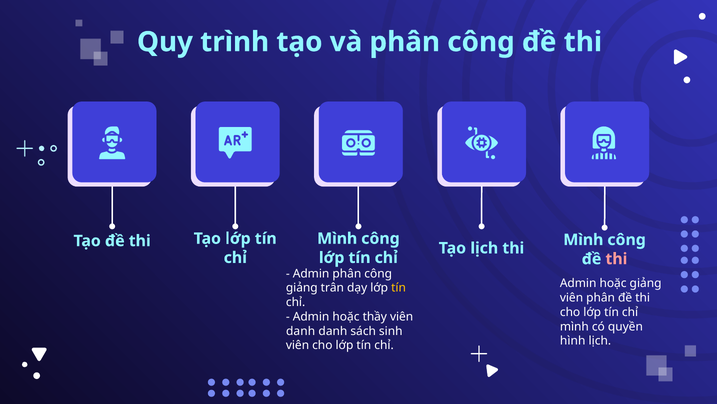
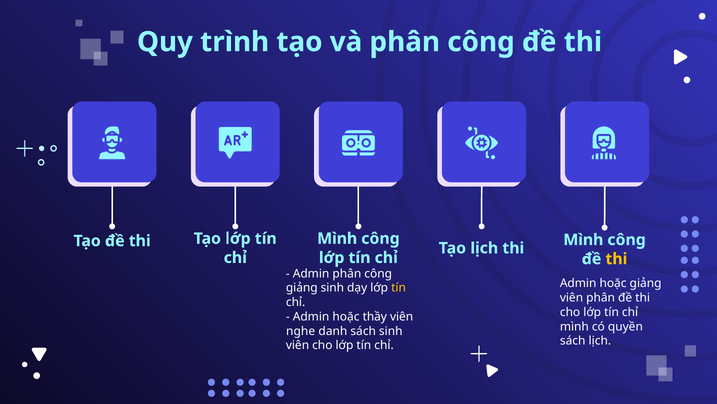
thi at (616, 259) colour: pink -> yellow
giảng trân: trân -> sinh
danh at (301, 331): danh -> nghe
hình at (573, 340): hình -> sách
